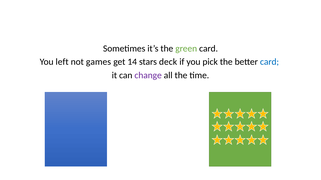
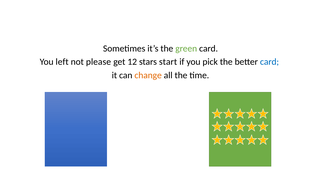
games: games -> please
14: 14 -> 12
deck: deck -> start
change colour: purple -> orange
